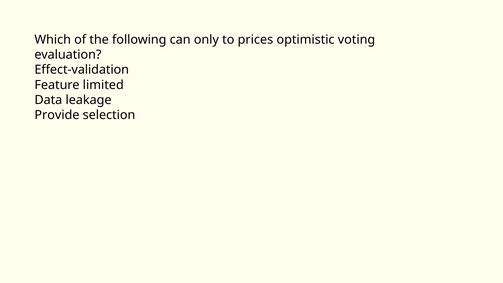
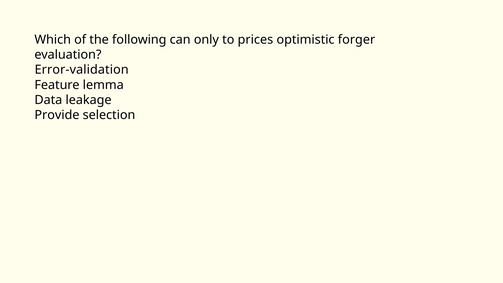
voting: voting -> forger
Effect-validation: Effect-validation -> Error-validation
limited: limited -> lemma
